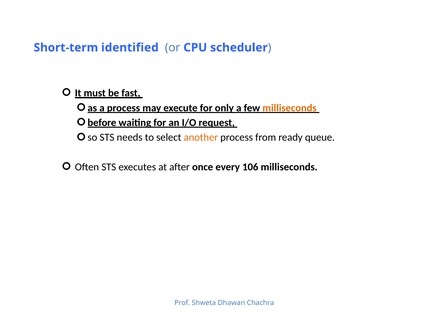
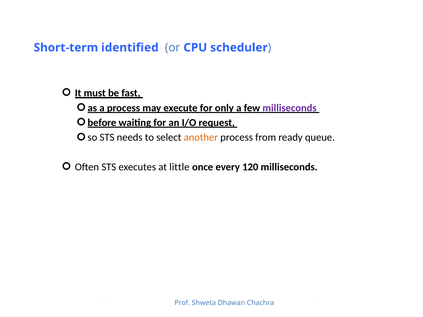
milliseconds at (290, 108) colour: orange -> purple
after: after -> little
106: 106 -> 120
